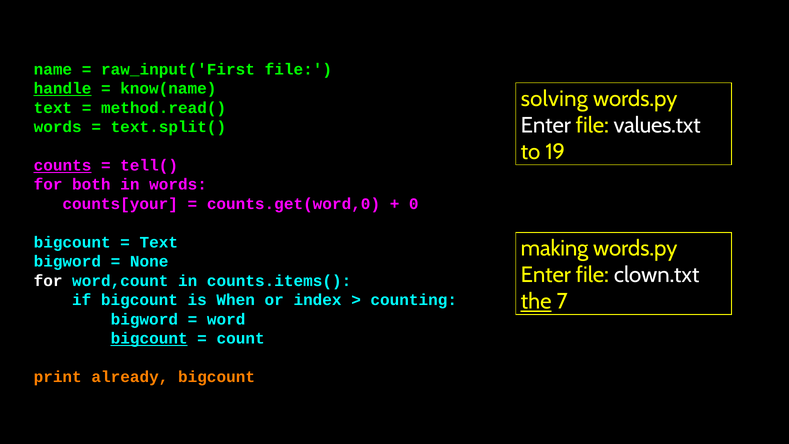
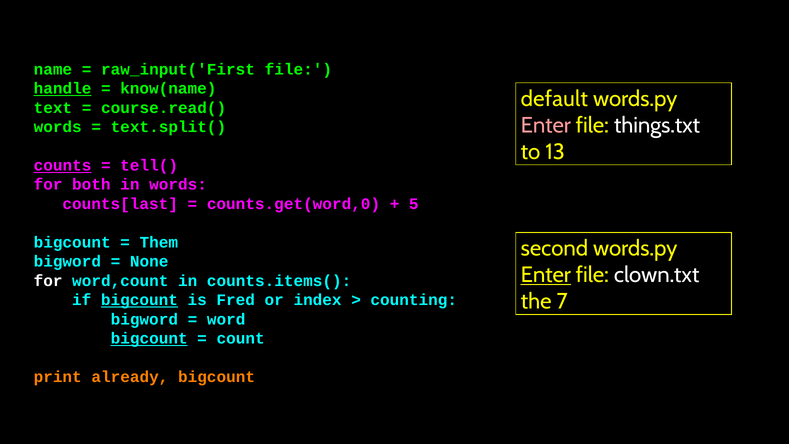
solving: solving -> default
method.read(: method.read( -> course.read(
Enter at (546, 125) colour: white -> pink
values.txt: values.txt -> things.txt
19: 19 -> 13
counts[your: counts[your -> counts[last
0: 0 -> 5
Text at (159, 242): Text -> Them
making: making -> second
Enter at (546, 275) underline: none -> present
the underline: present -> none
bigcount at (139, 300) underline: none -> present
When: When -> Fred
